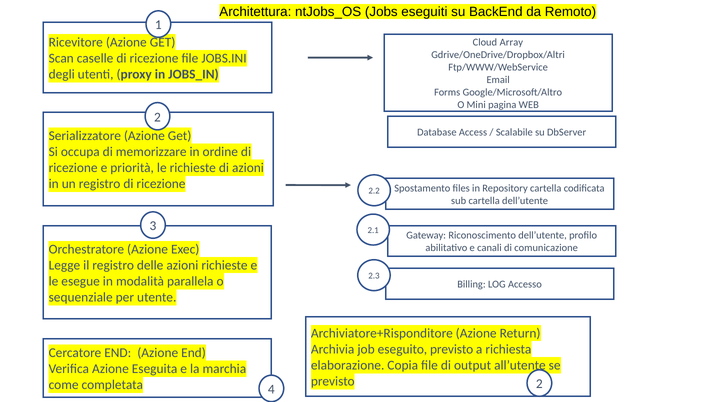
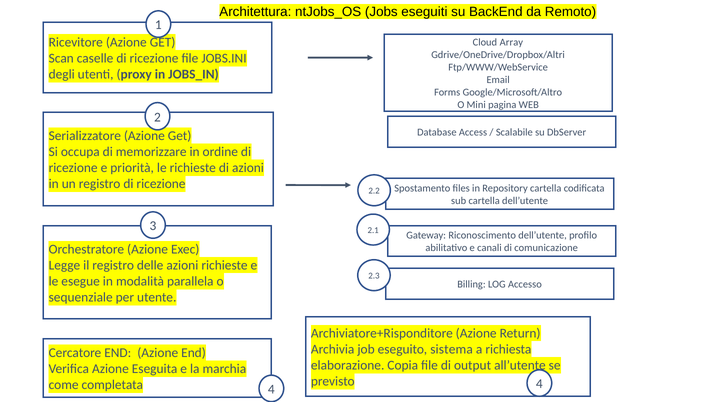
eseguito previsto: previsto -> sistema
4 2: 2 -> 4
